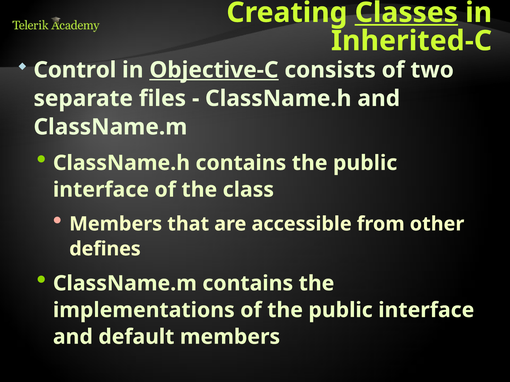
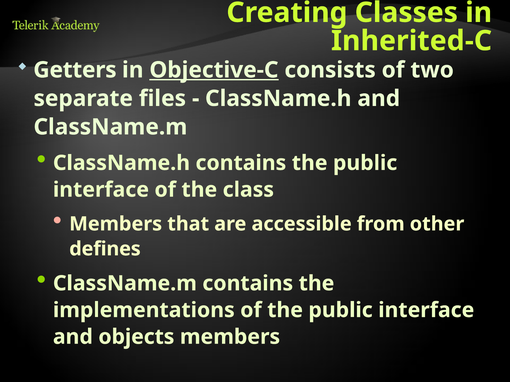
Classes underline: present -> none
Control: Control -> Getters
default: default -> objects
